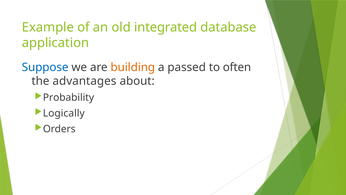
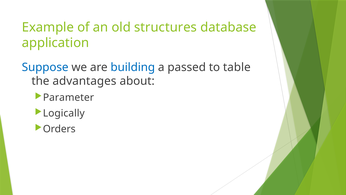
integrated: integrated -> structures
building colour: orange -> blue
often: often -> table
Probability: Probability -> Parameter
